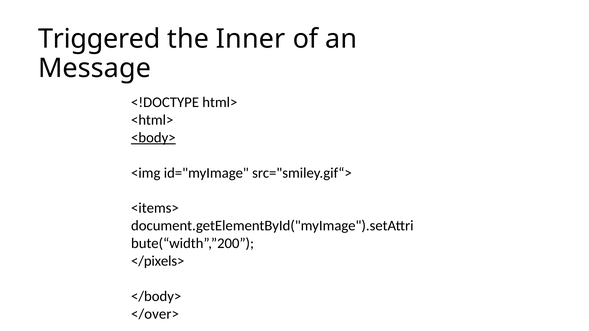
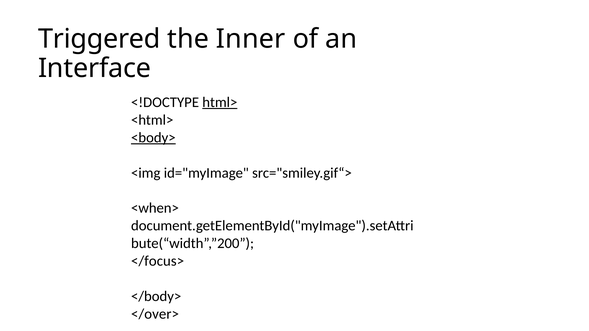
Message: Message -> Interface
html> underline: none -> present
<items>: <items> -> <when>
</pixels>: </pixels> -> </focus>
